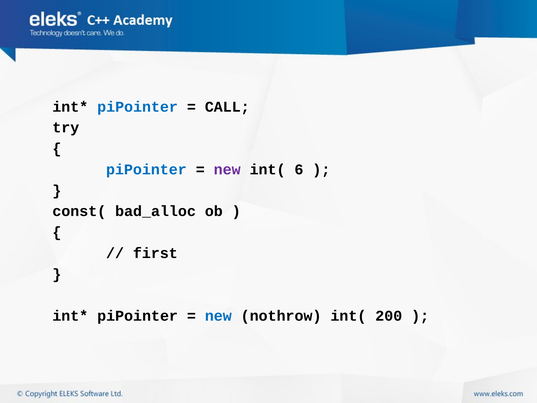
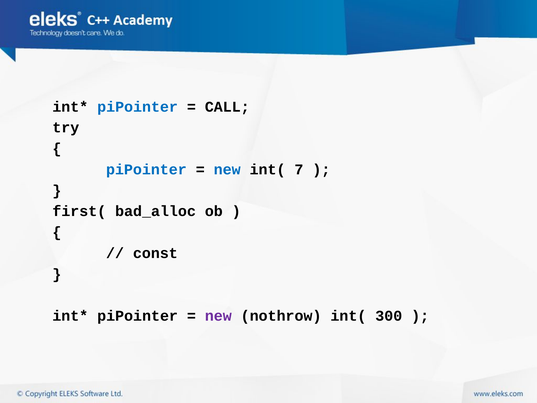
new at (227, 169) colour: purple -> blue
6: 6 -> 7
const(: const( -> first(
first: first -> const
new at (218, 316) colour: blue -> purple
200: 200 -> 300
